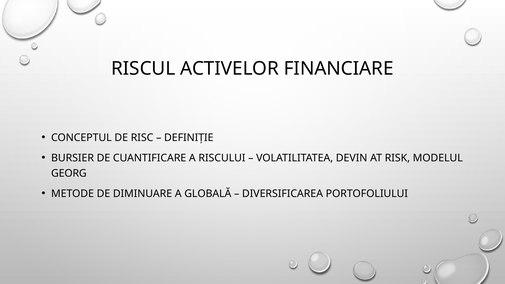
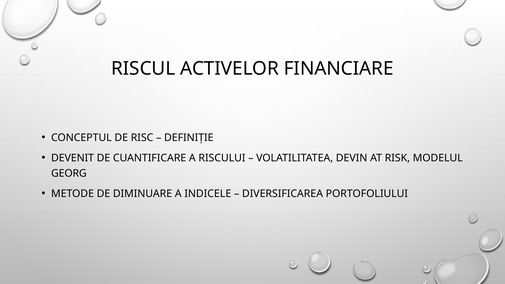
BURSIER: BURSIER -> DEVENIT
GLOBALĂ: GLOBALĂ -> INDICELE
